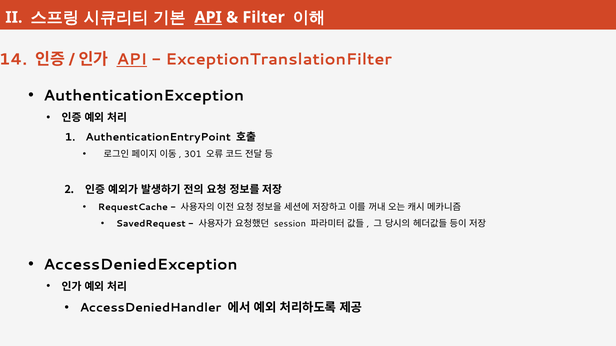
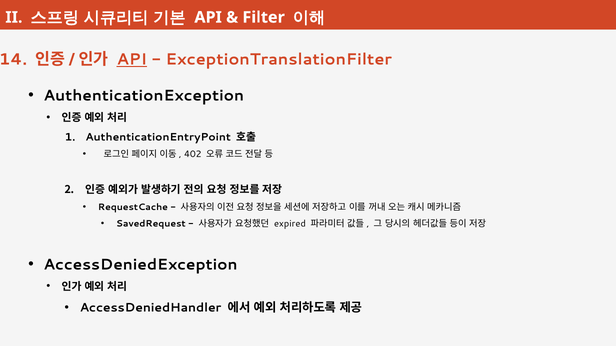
API at (208, 17) underline: present -> none
301: 301 -> 402
session: session -> expired
